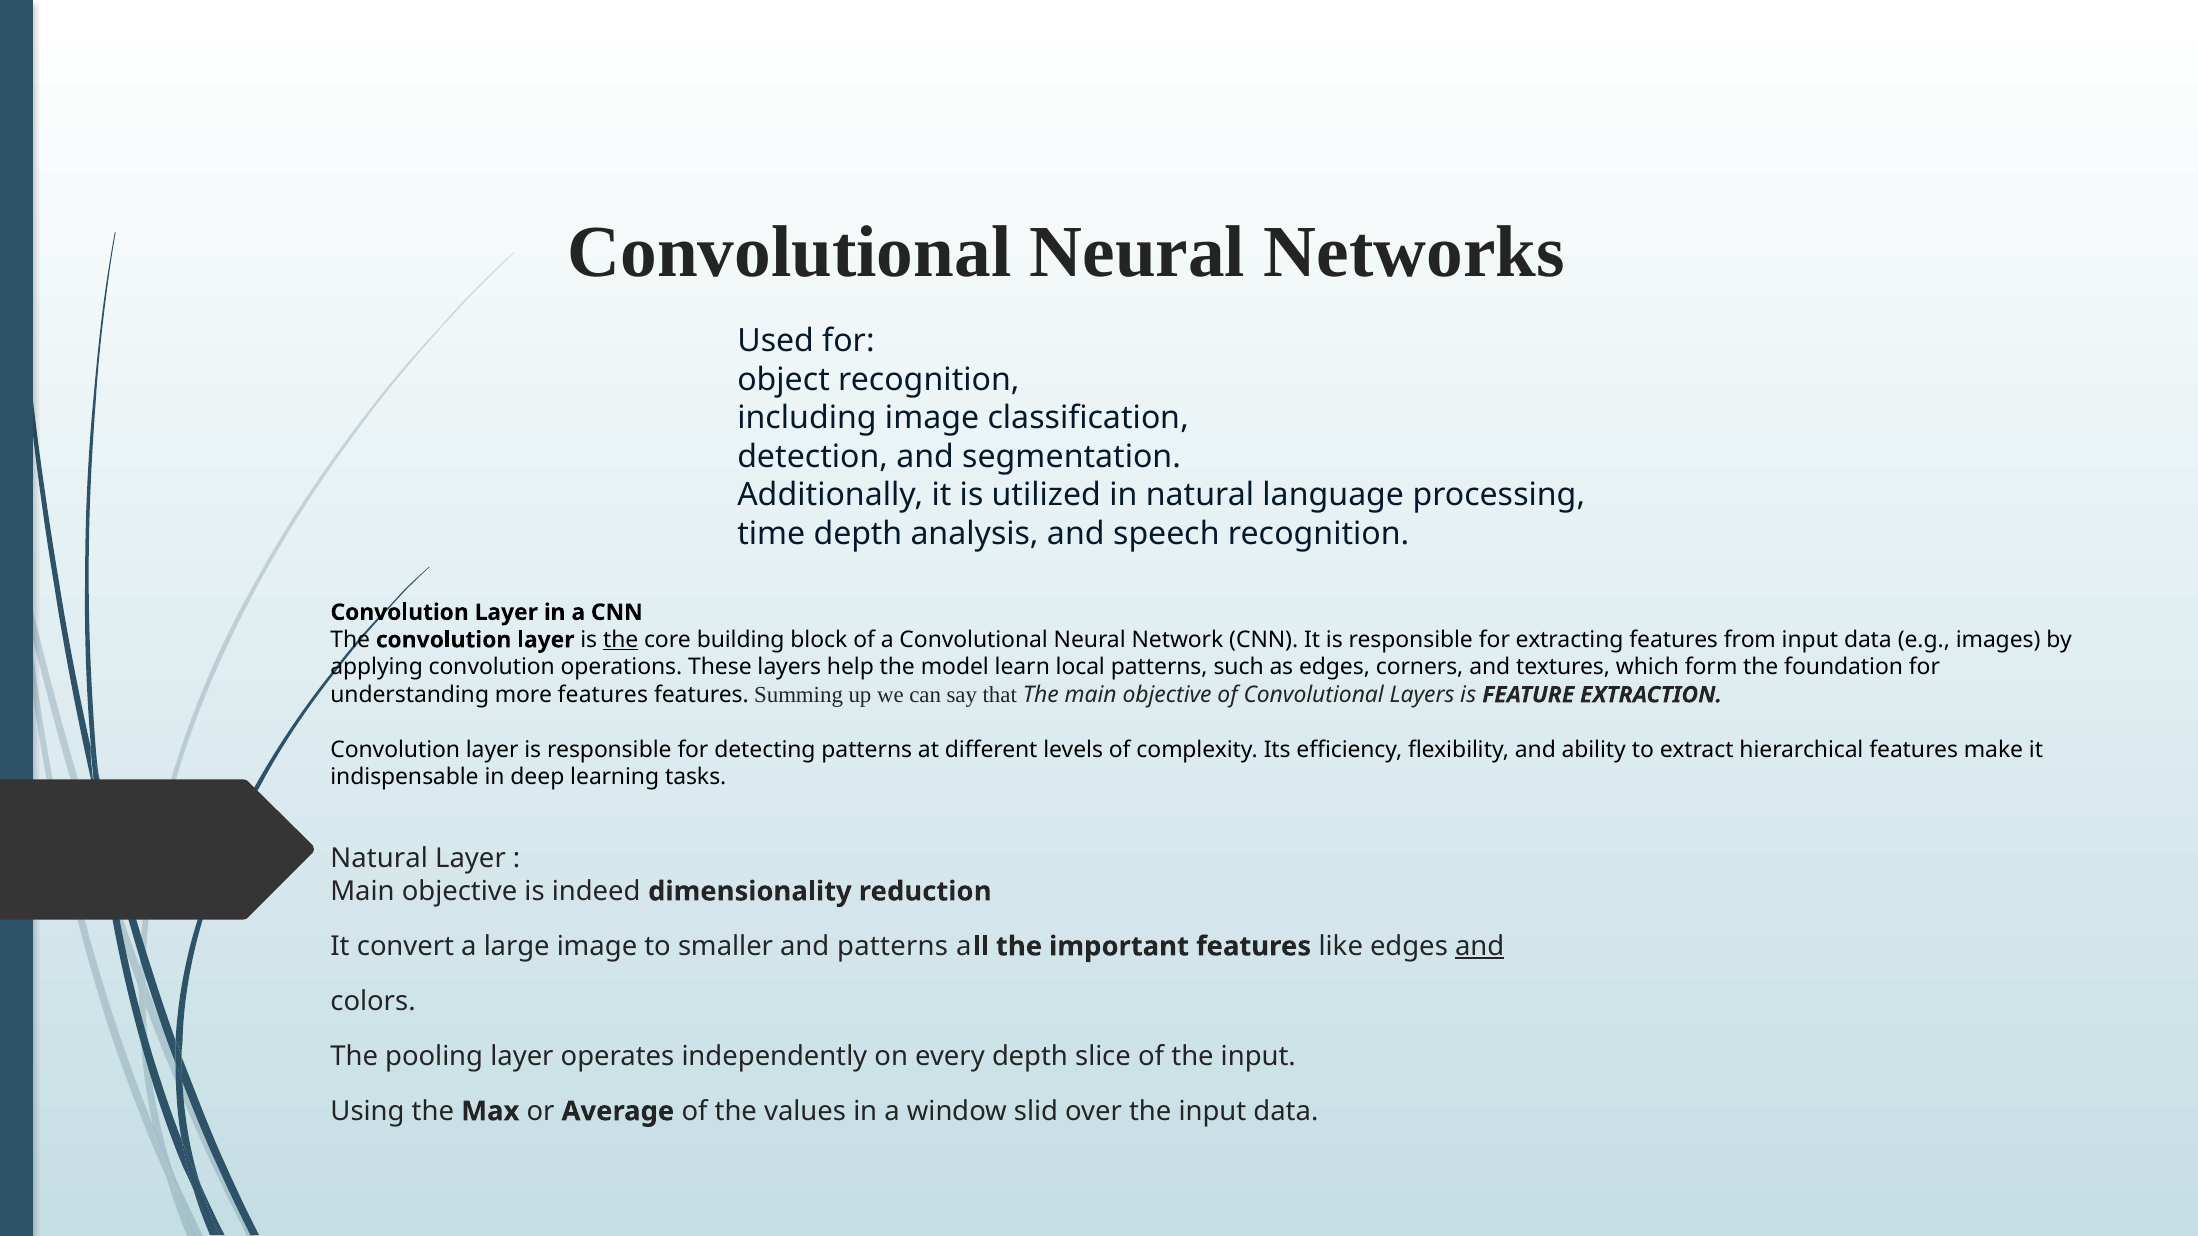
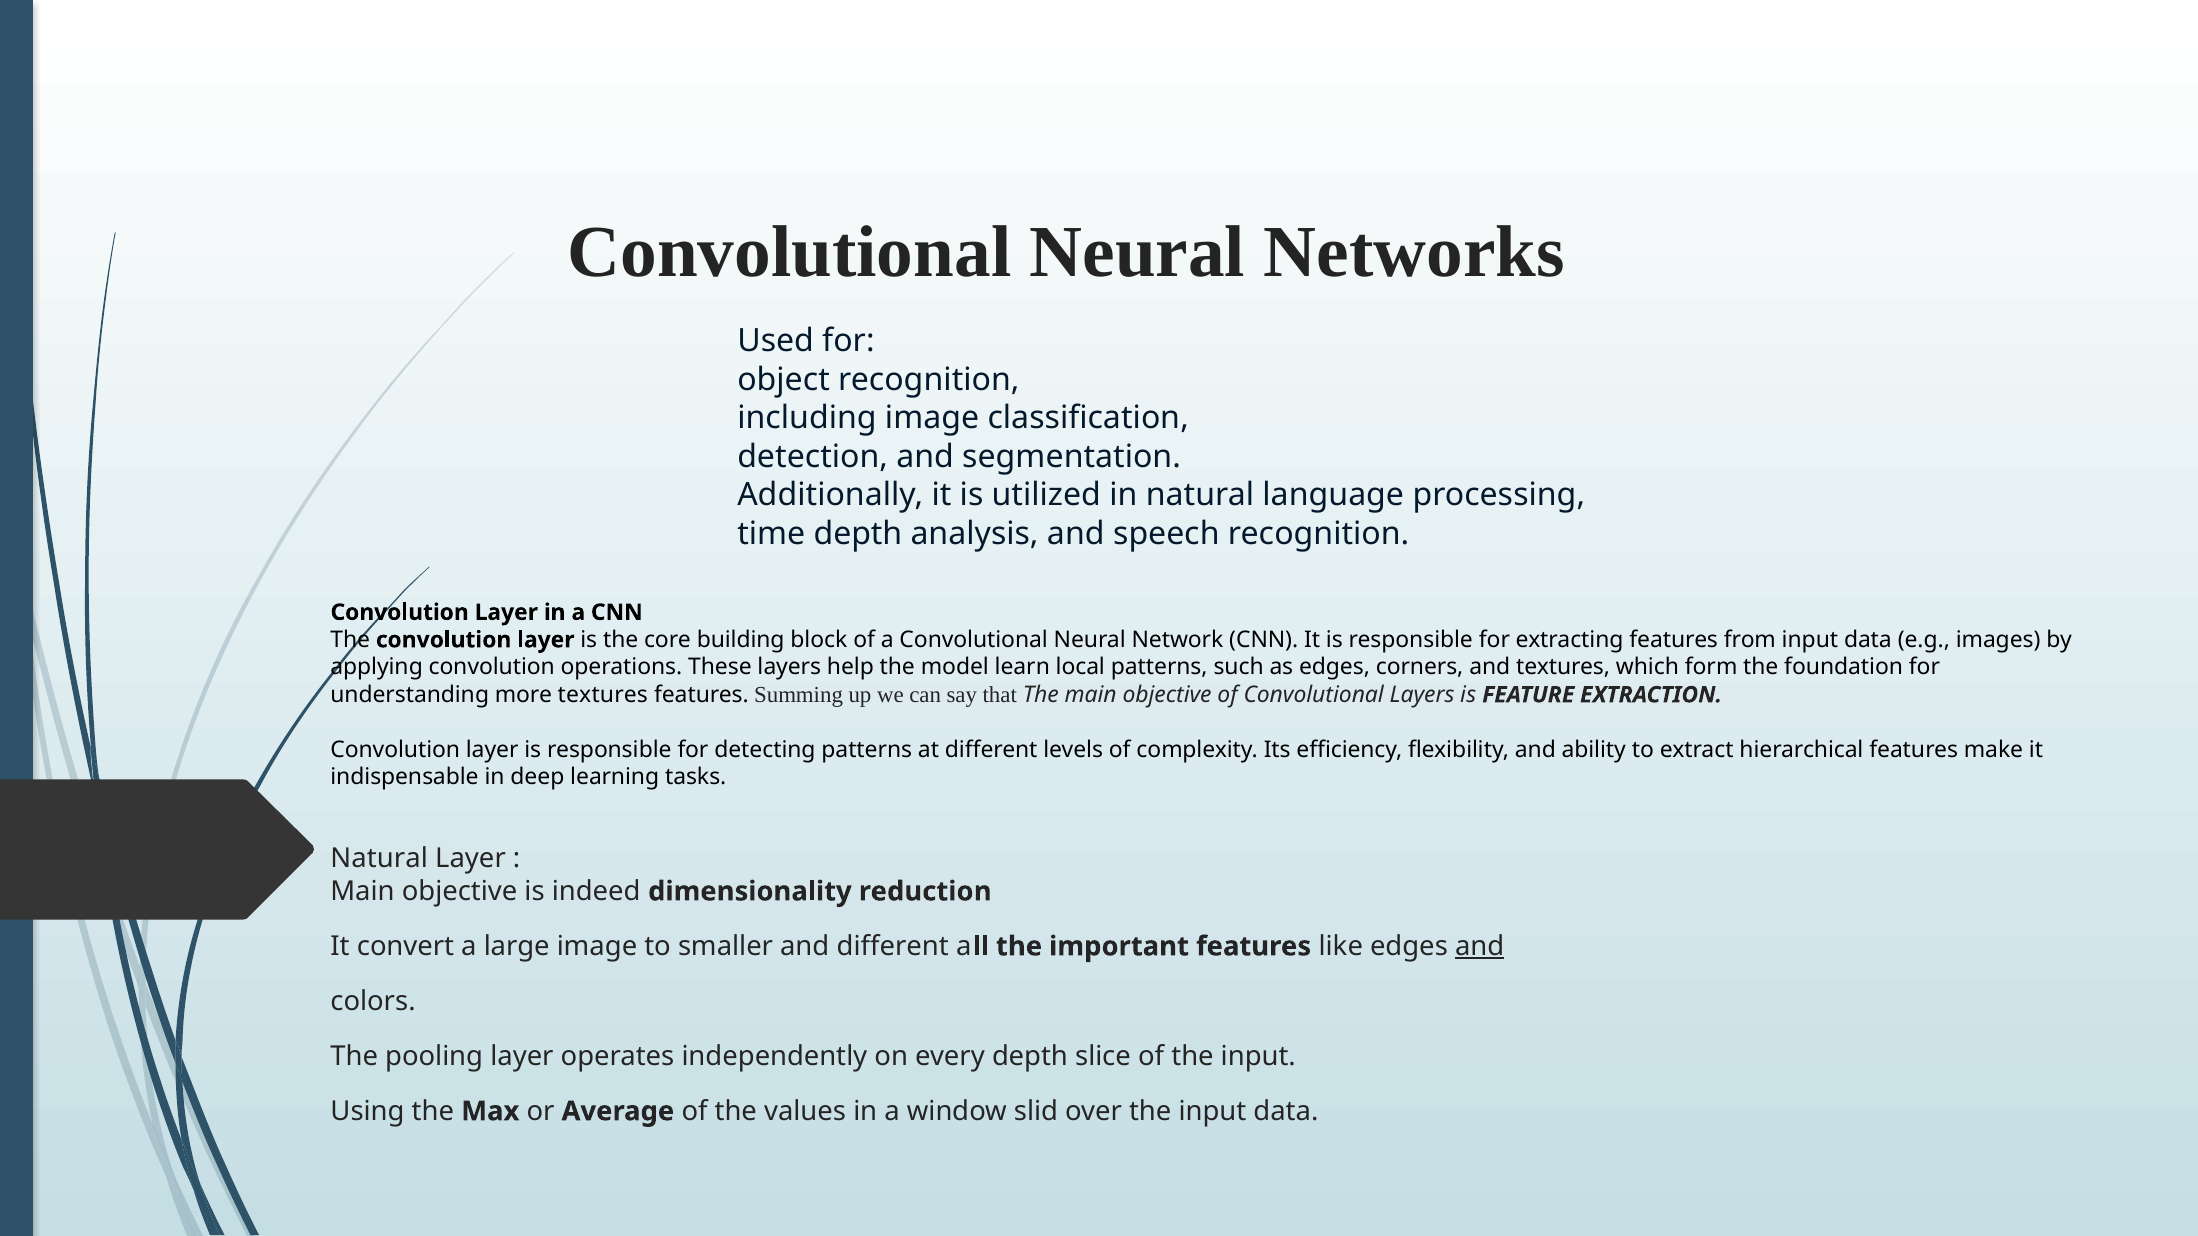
the at (621, 640) underline: present -> none
more features: features -> textures
and patterns: patterns -> different
